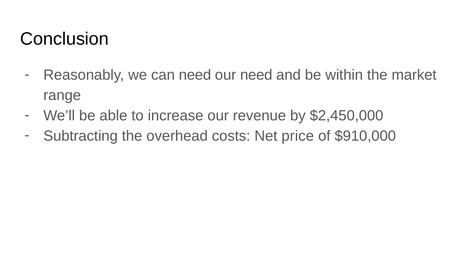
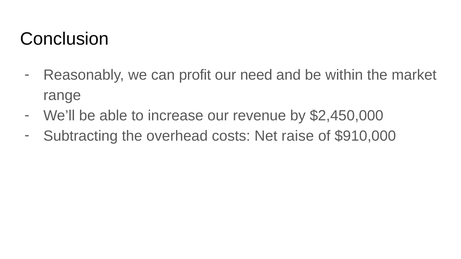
can need: need -> profit
price: price -> raise
